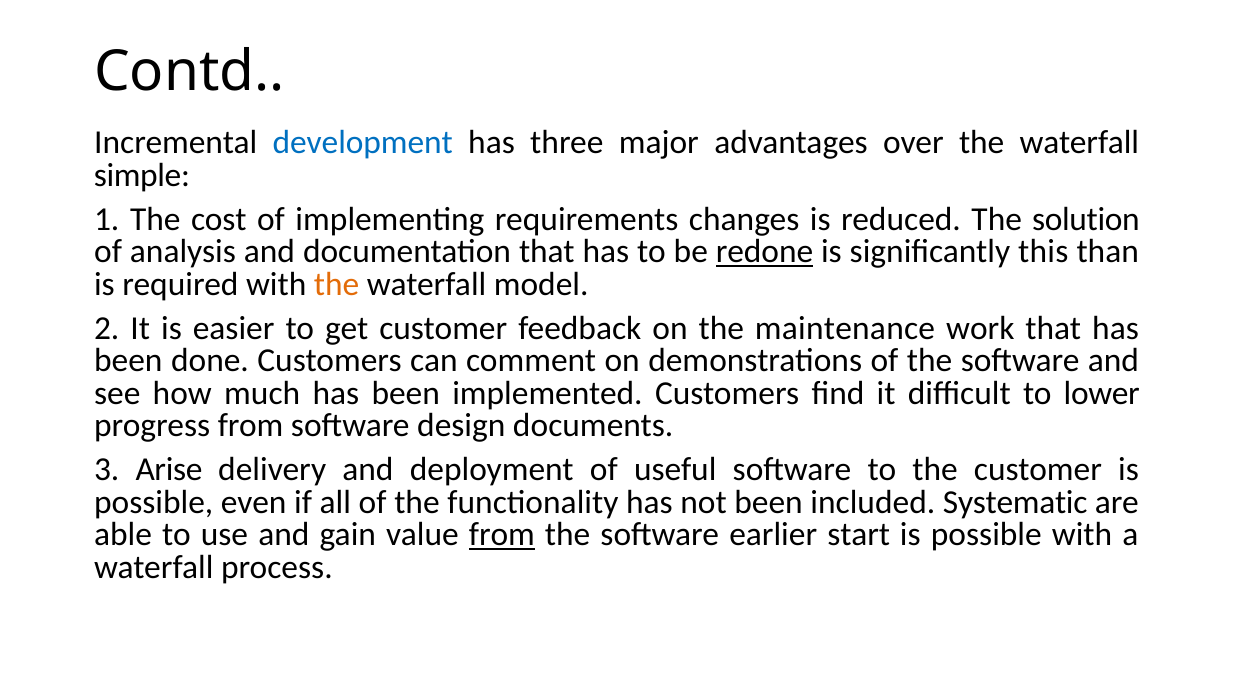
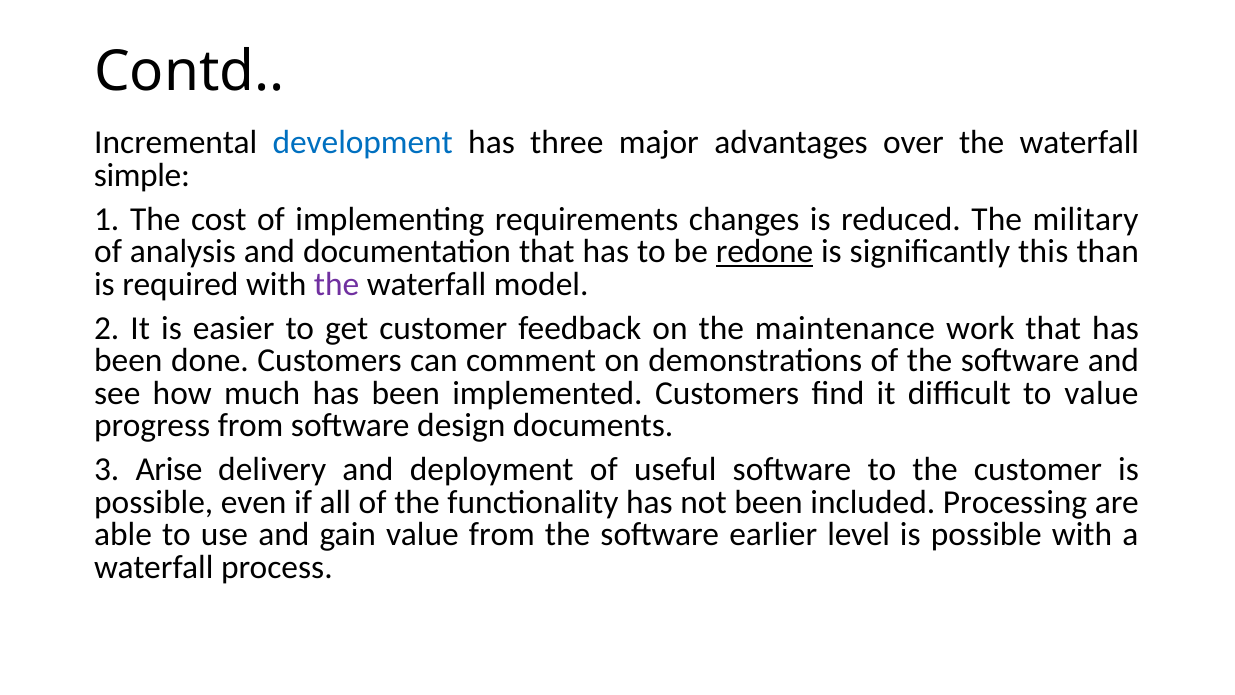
solution: solution -> military
the at (337, 284) colour: orange -> purple
to lower: lower -> value
Systematic: Systematic -> Processing
from at (502, 535) underline: present -> none
start: start -> level
